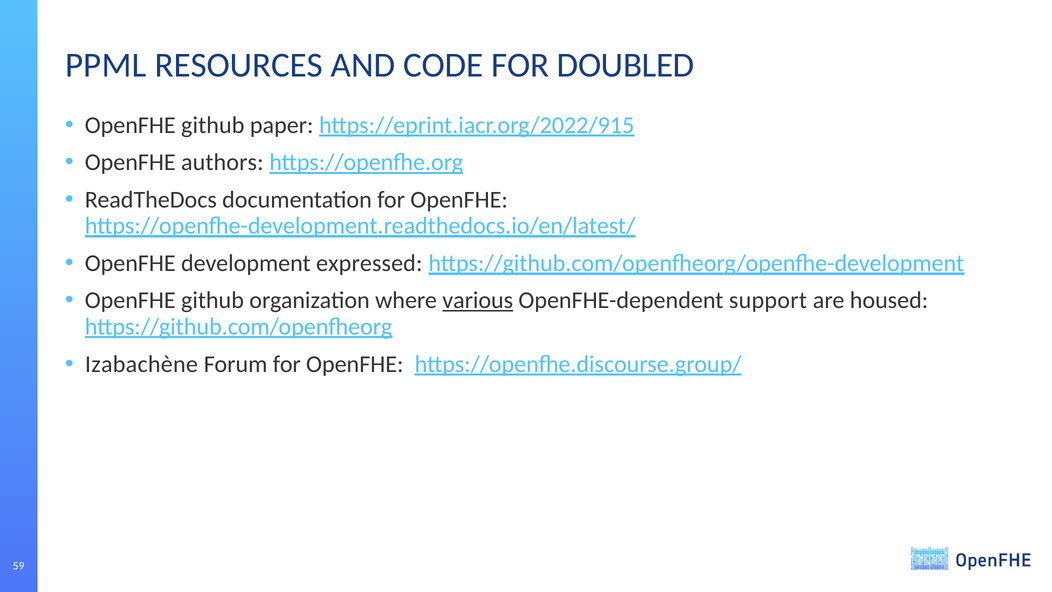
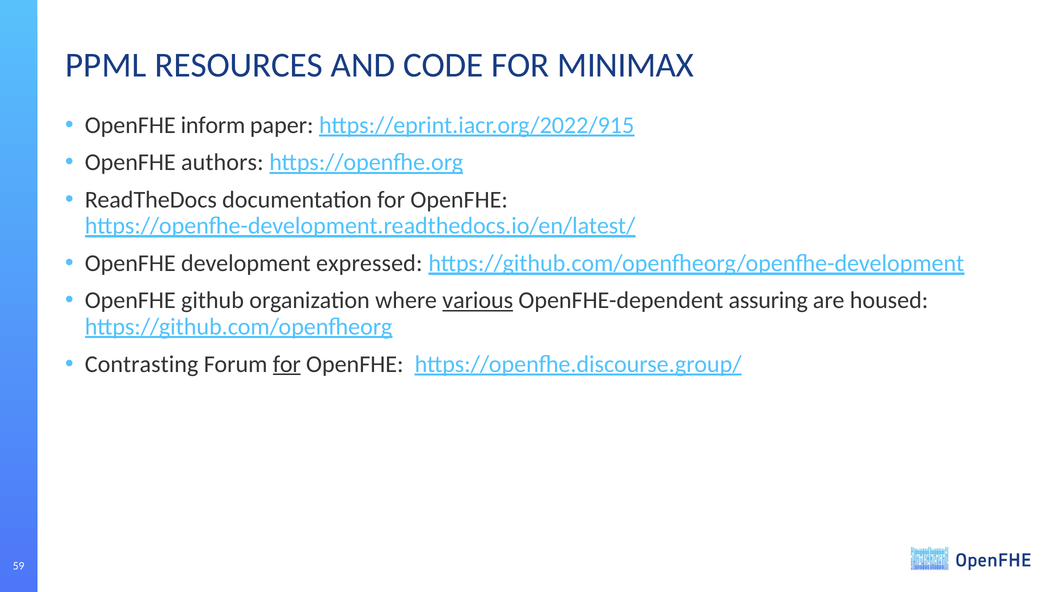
DOUBLED: DOUBLED -> MINIMAX
github at (213, 125): github -> inform
support: support -> assuring
Izabachène: Izabachène -> Contrasting
for at (287, 364) underline: none -> present
